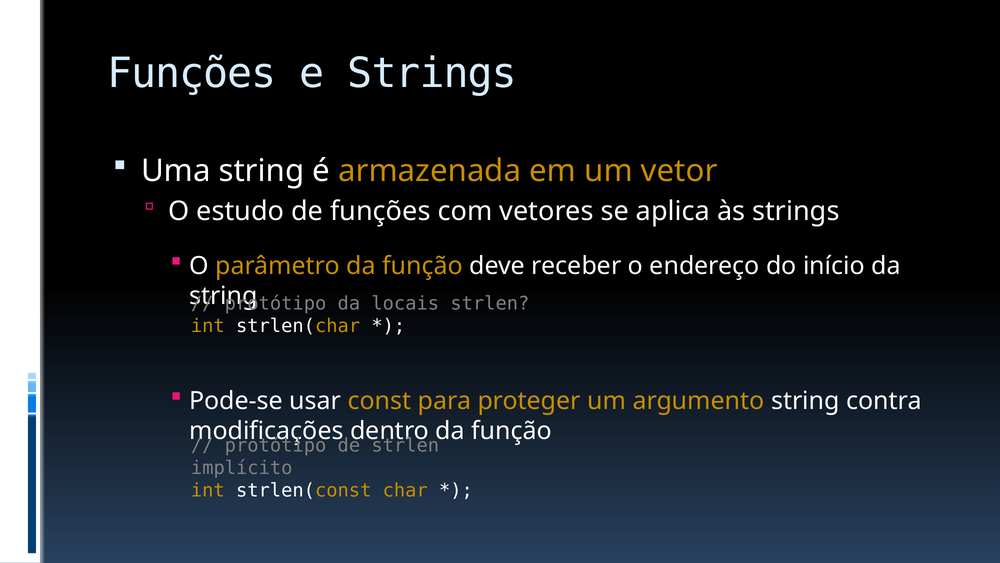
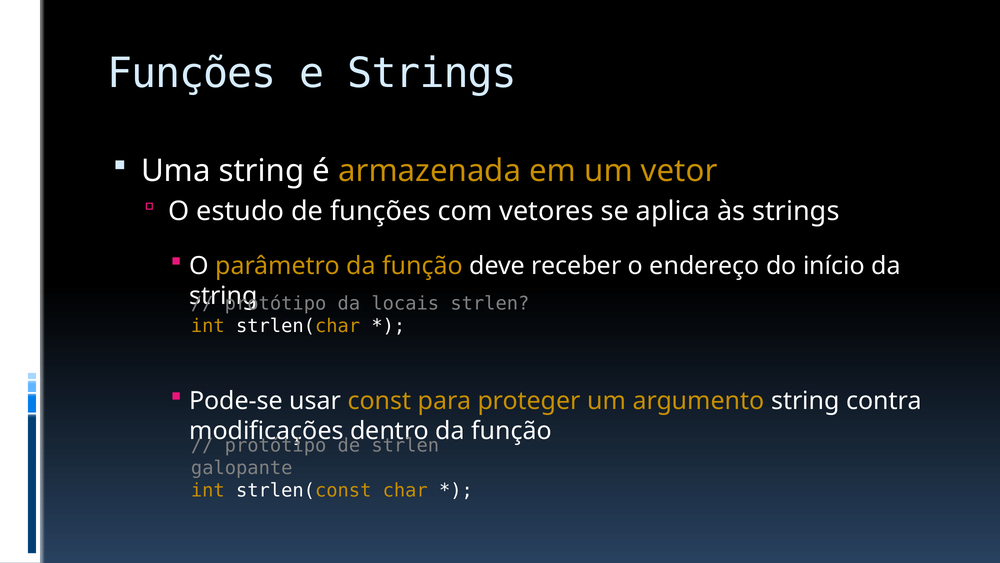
implícito: implícito -> galopante
